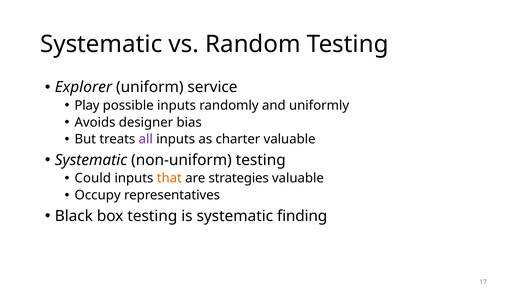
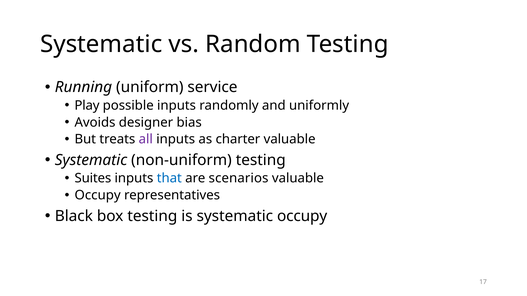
Explorer: Explorer -> Running
Could: Could -> Suites
that colour: orange -> blue
strategies: strategies -> scenarios
systematic finding: finding -> occupy
